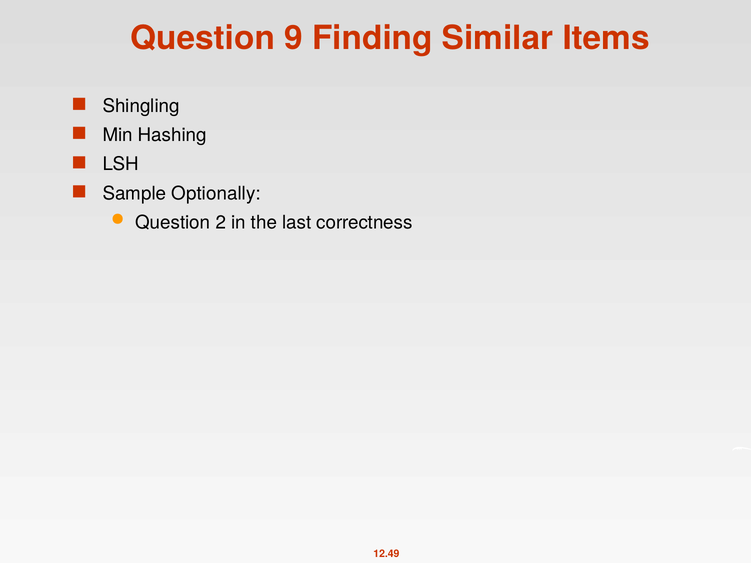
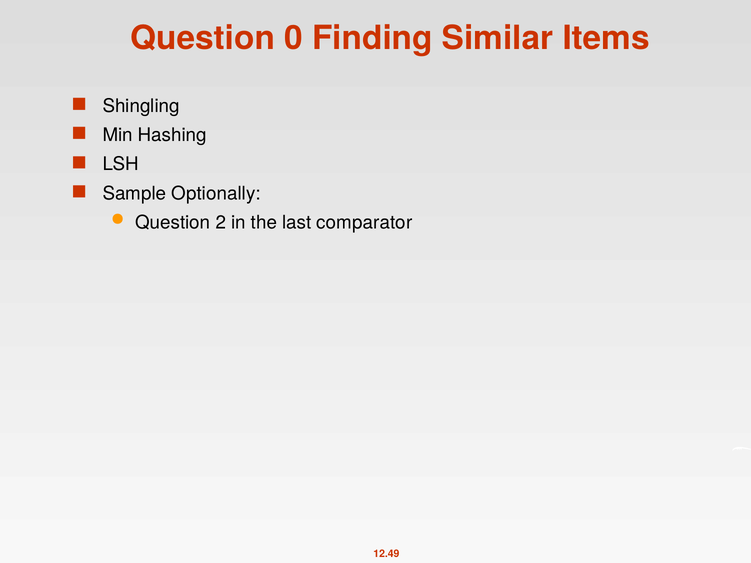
9: 9 -> 0
correctness: correctness -> comparator
